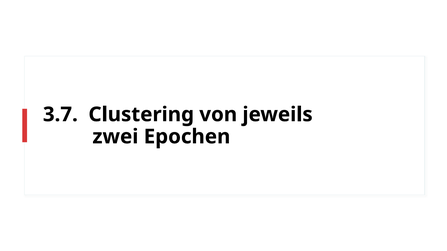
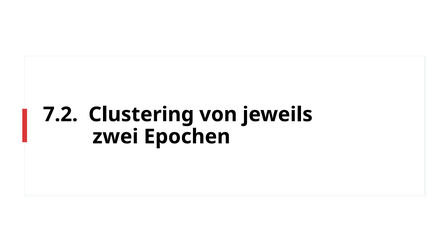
3.7: 3.7 -> 7.2
